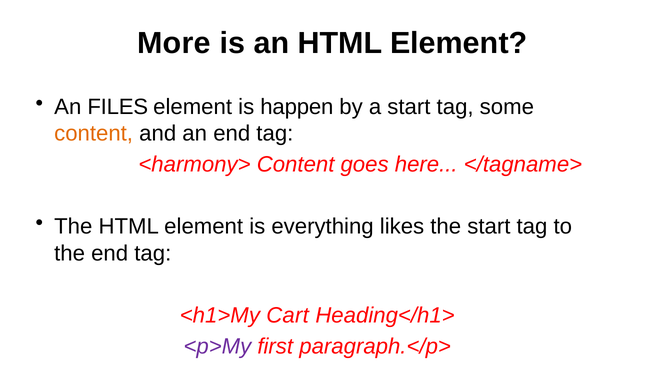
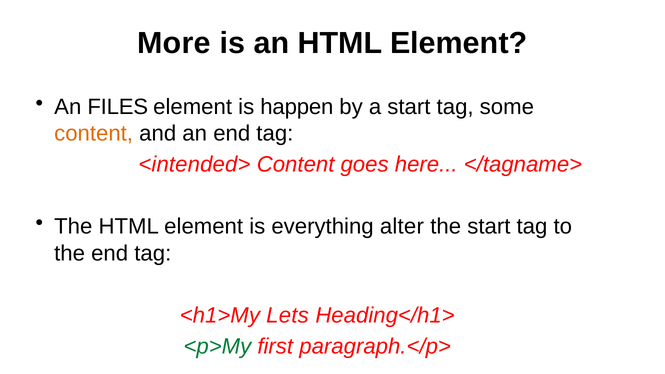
<harmony>: <harmony> -> <intended>
likes: likes -> alter
Cart: Cart -> Lets
<p>My colour: purple -> green
